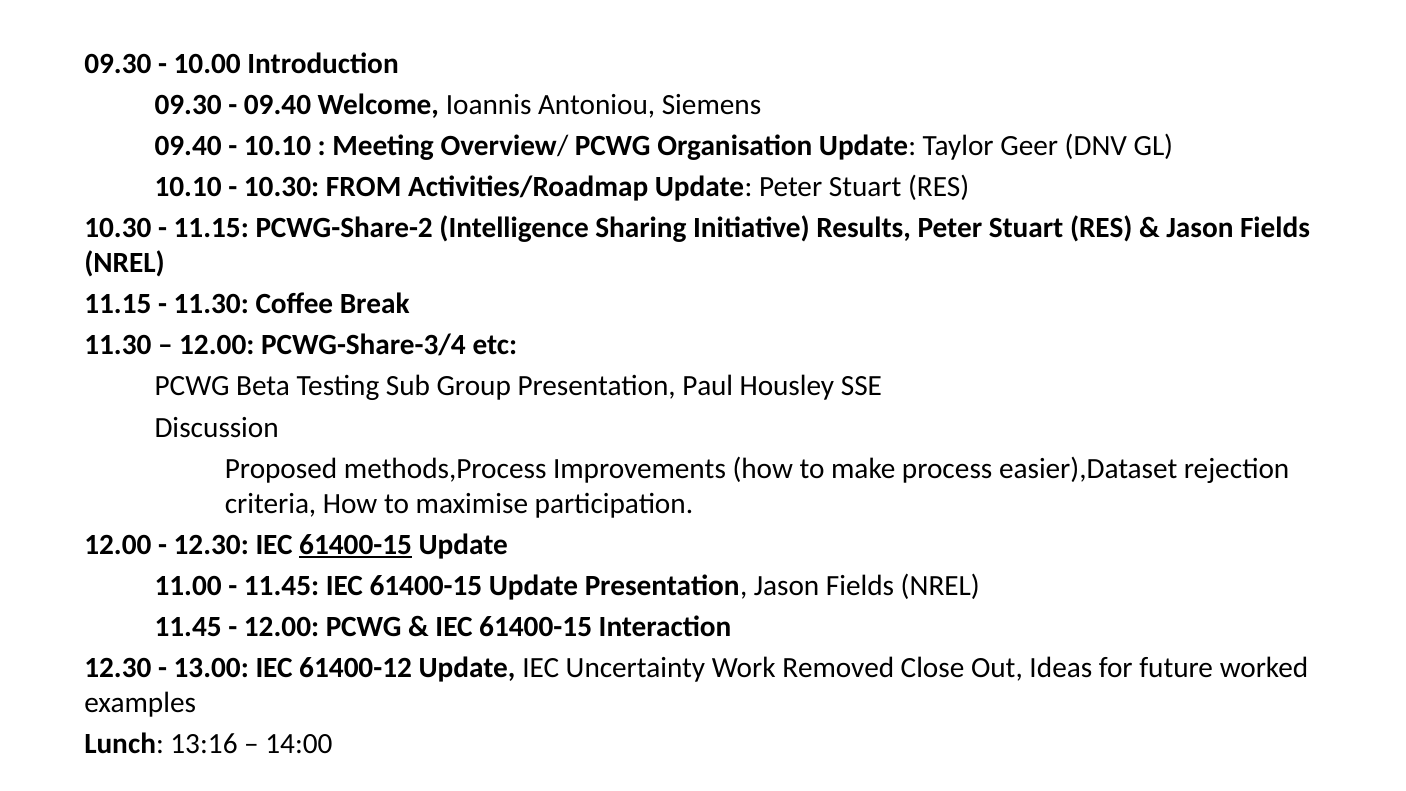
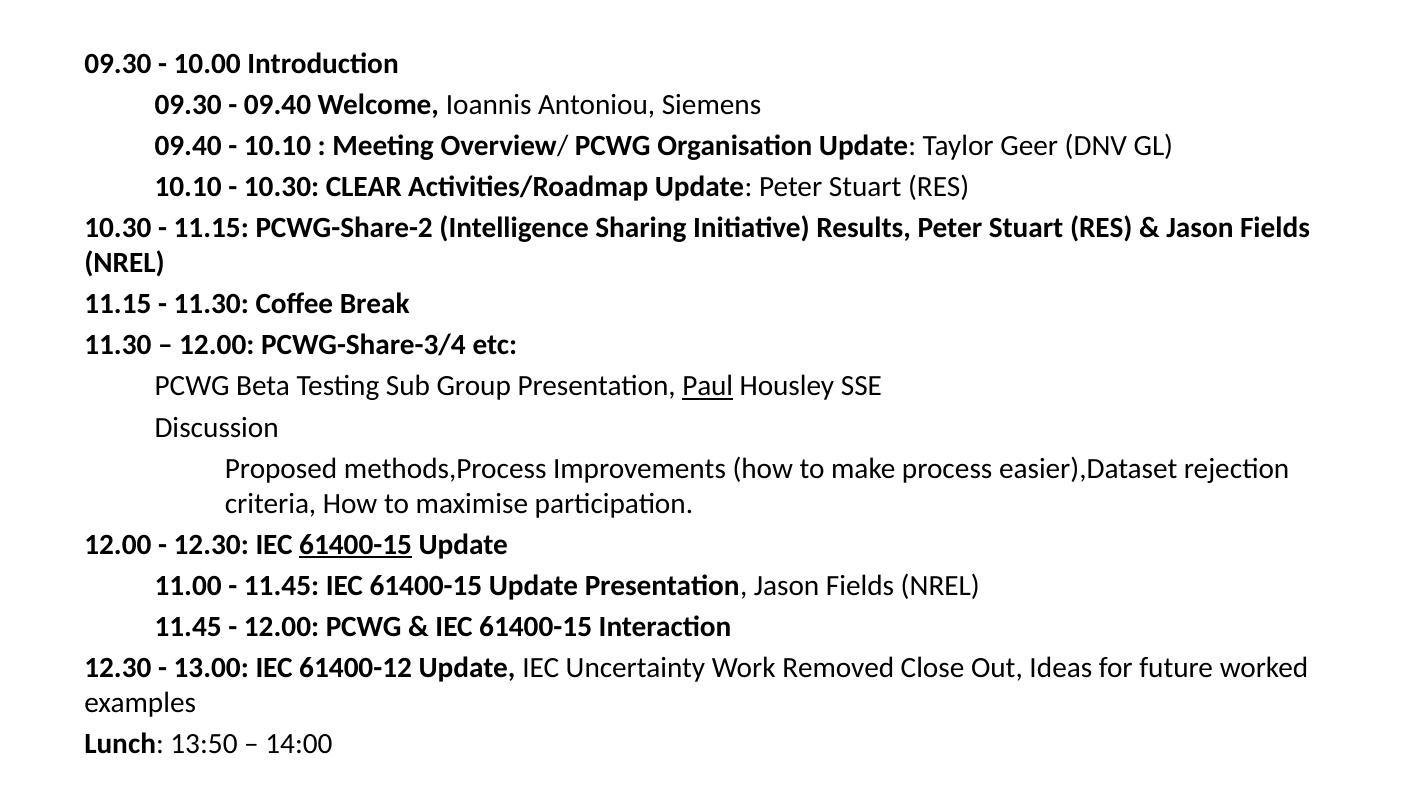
FROM: FROM -> CLEAR
Paul underline: none -> present
13:16: 13:16 -> 13:50
